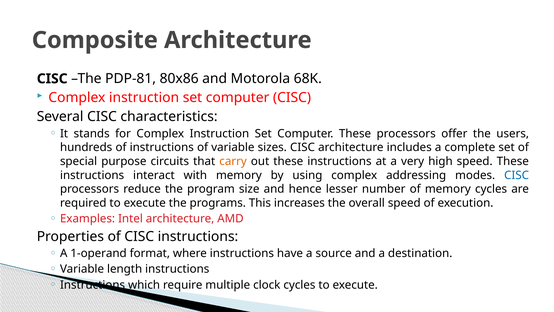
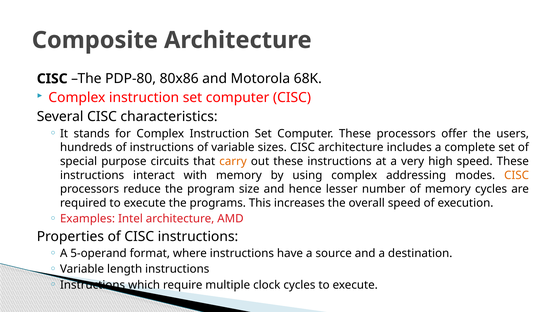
PDP-81: PDP-81 -> PDP-80
CISC at (517, 175) colour: blue -> orange
1-operand: 1-operand -> 5-operand
